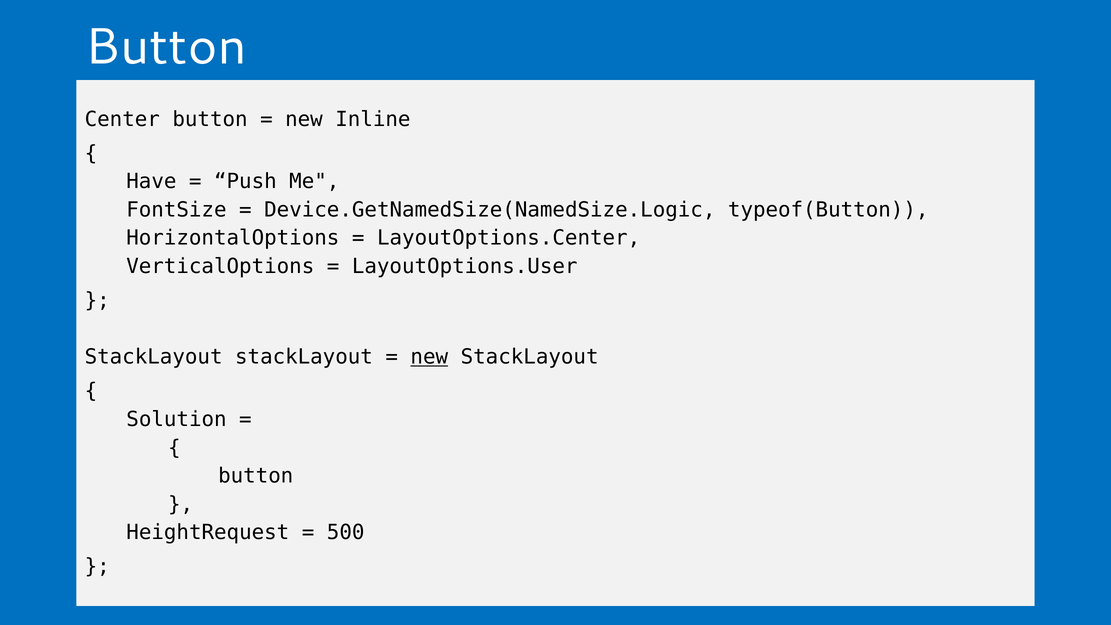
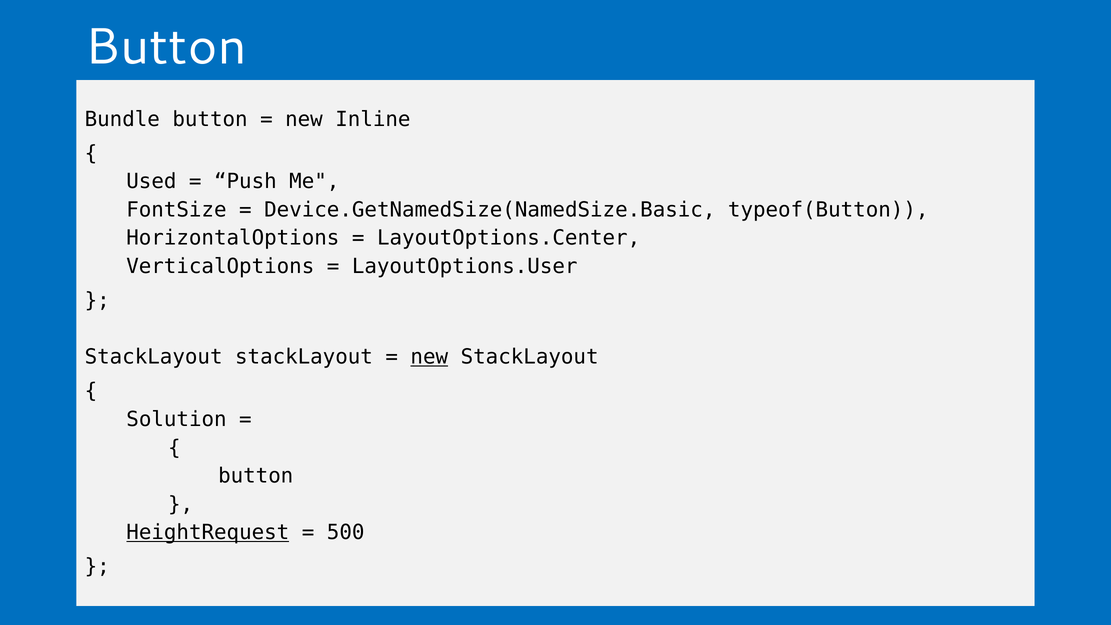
Center: Center -> Bundle
Have: Have -> Used
Device.GetNamedSize(NamedSize.Logic: Device.GetNamedSize(NamedSize.Logic -> Device.GetNamedSize(NamedSize.Basic
HeightRequest underline: none -> present
